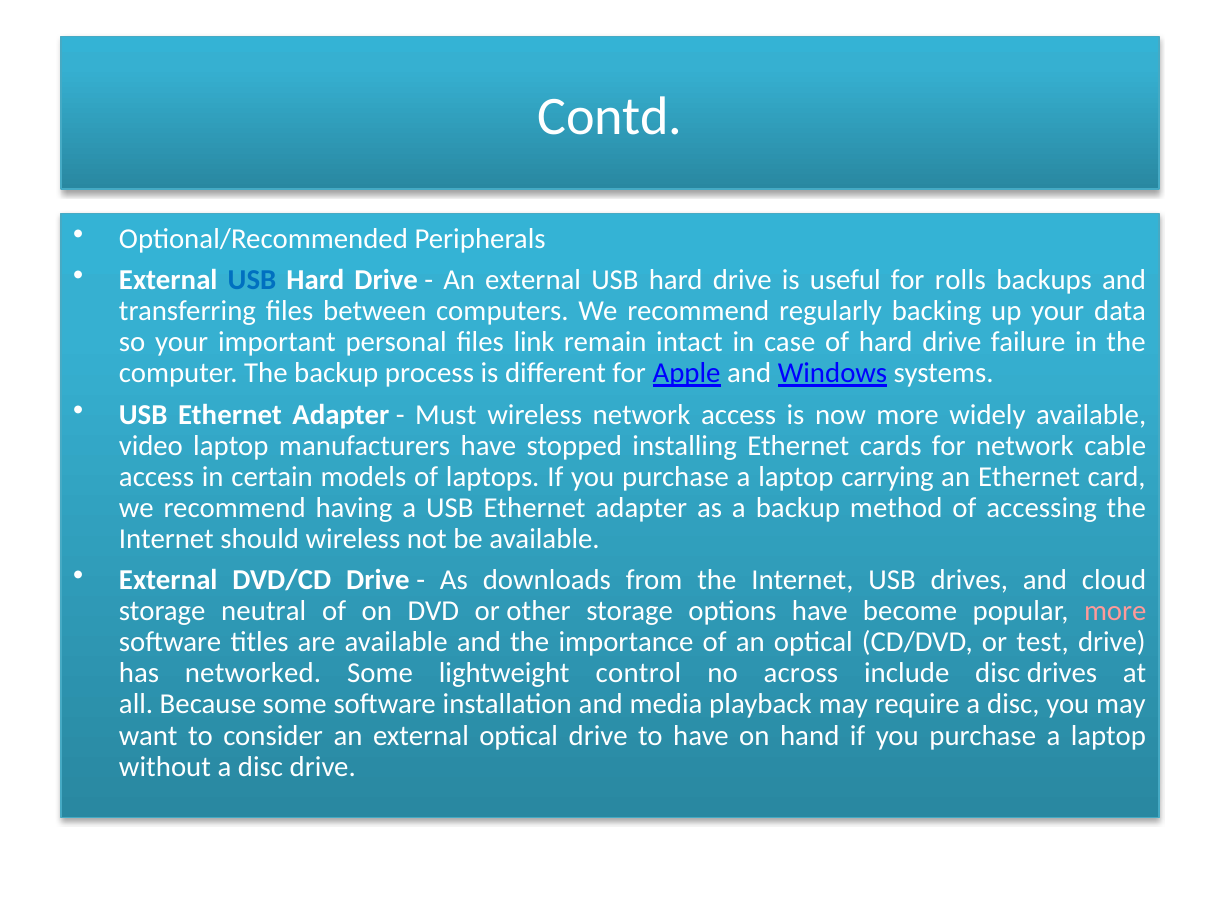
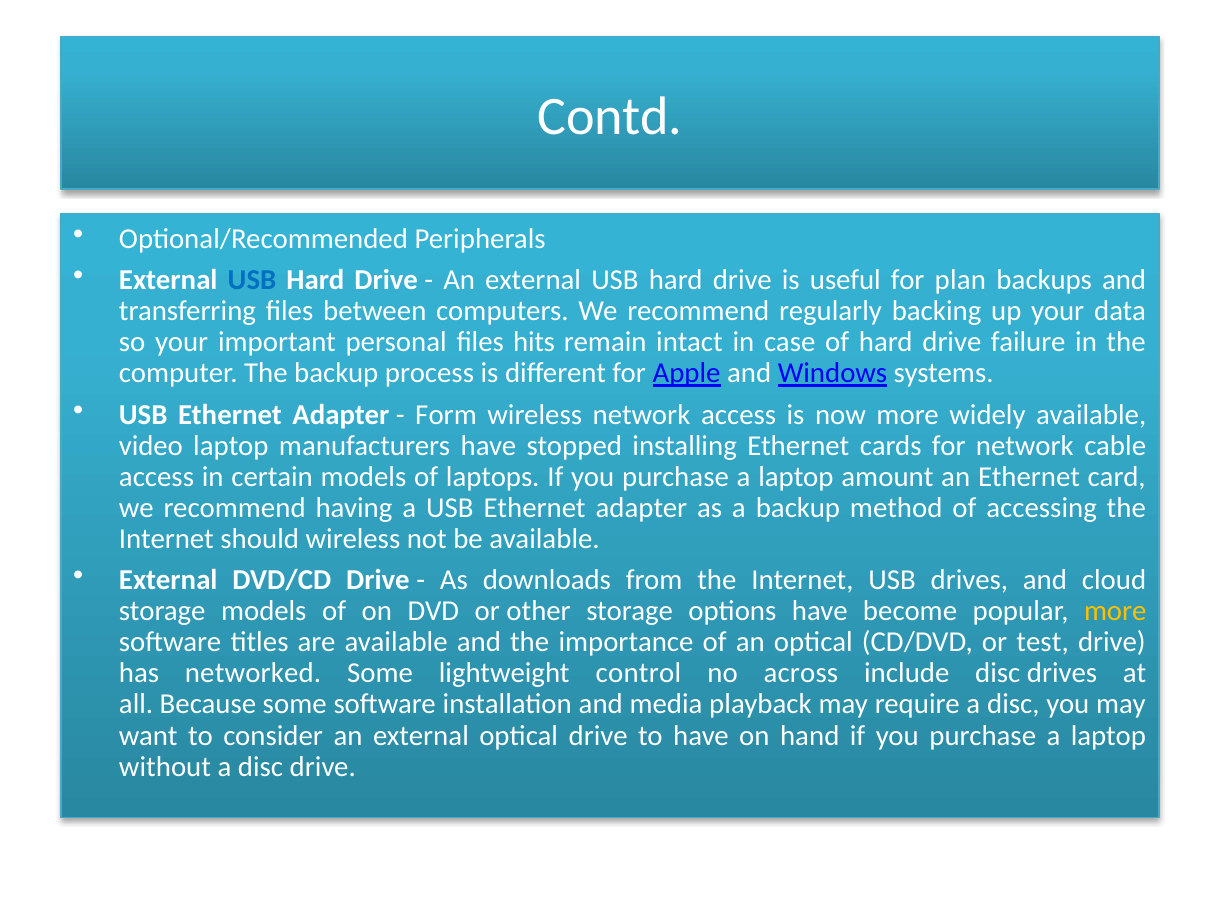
rolls: rolls -> plan
link: link -> hits
Must: Must -> Form
carrying: carrying -> amount
storage neutral: neutral -> models
more at (1115, 611) colour: pink -> yellow
